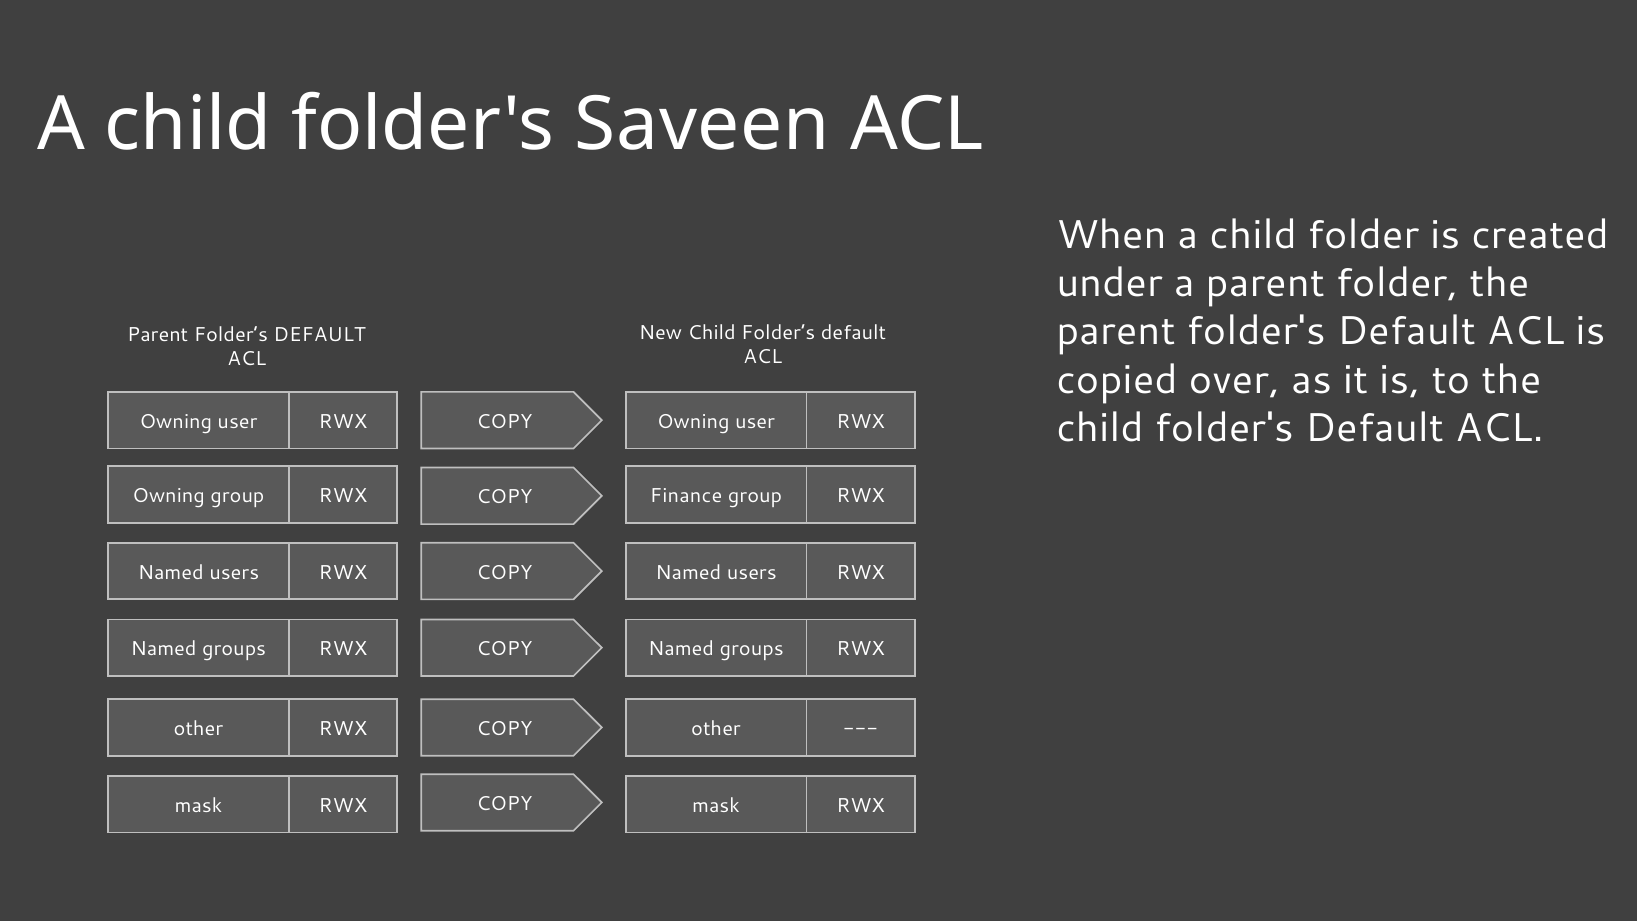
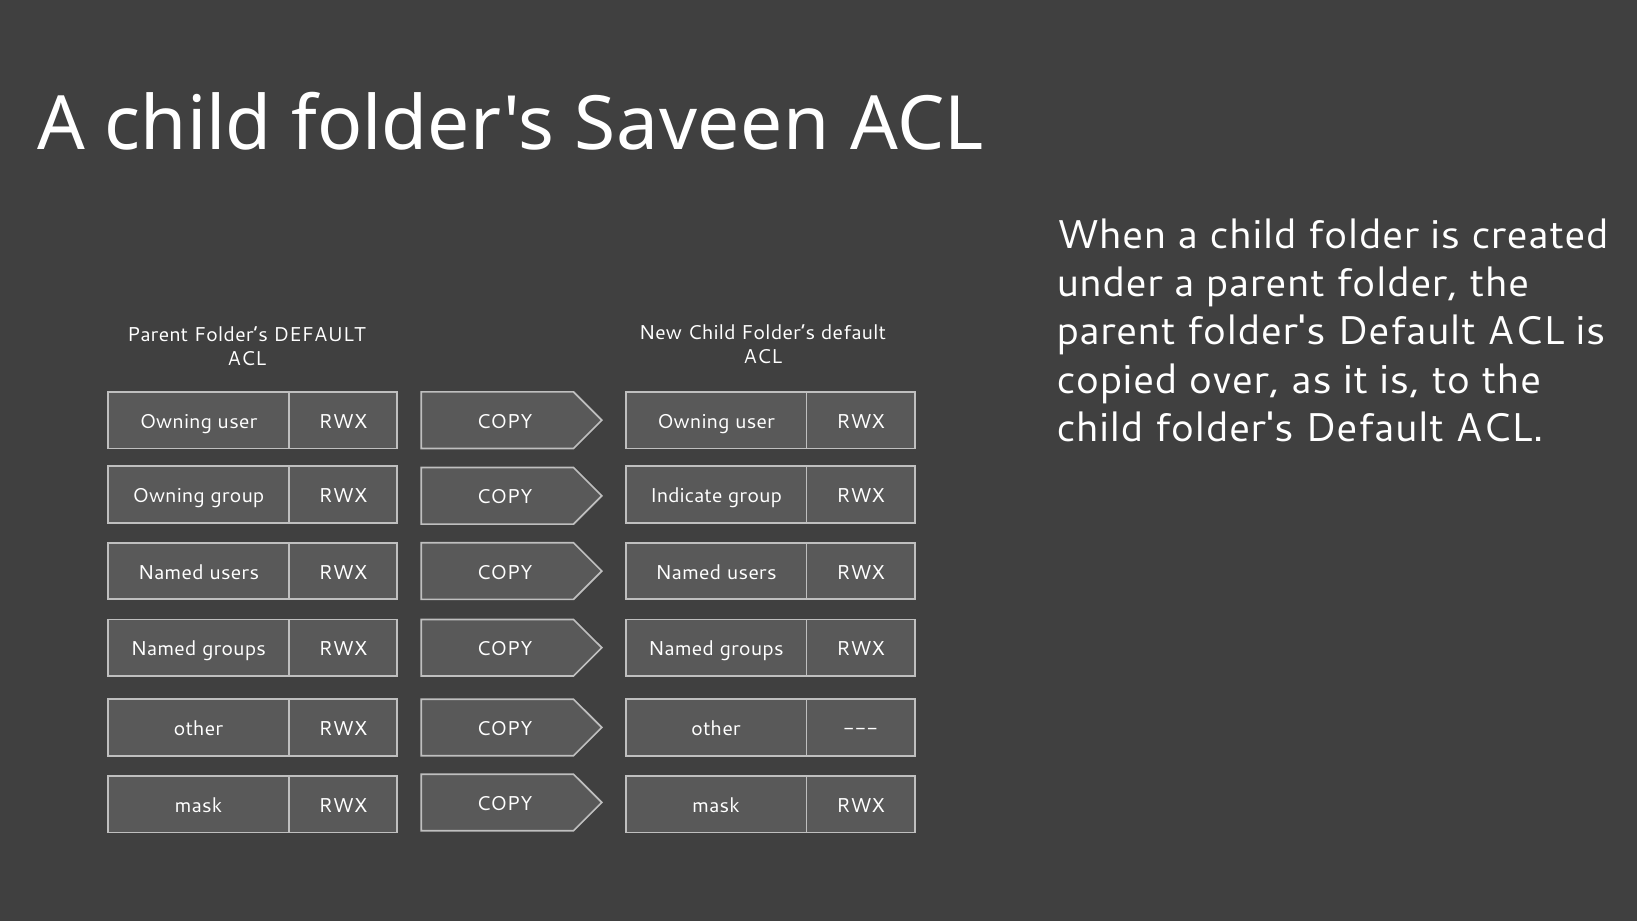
Finance: Finance -> Indicate
